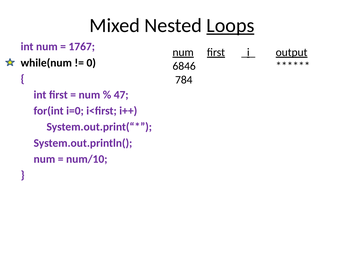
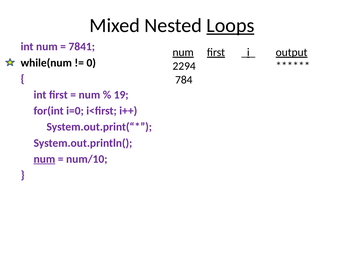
1767: 1767 -> 7841
6846: 6846 -> 2294
47: 47 -> 19
num at (44, 159) underline: none -> present
